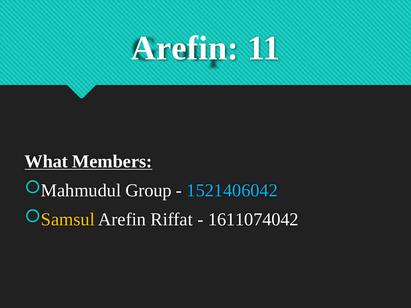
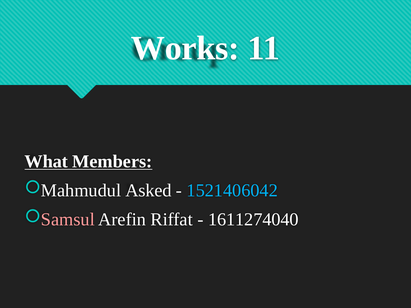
Arefin at (185, 48): Arefin -> Works
Group: Group -> Asked
Samsul colour: yellow -> pink
1611074042: 1611074042 -> 1611274040
